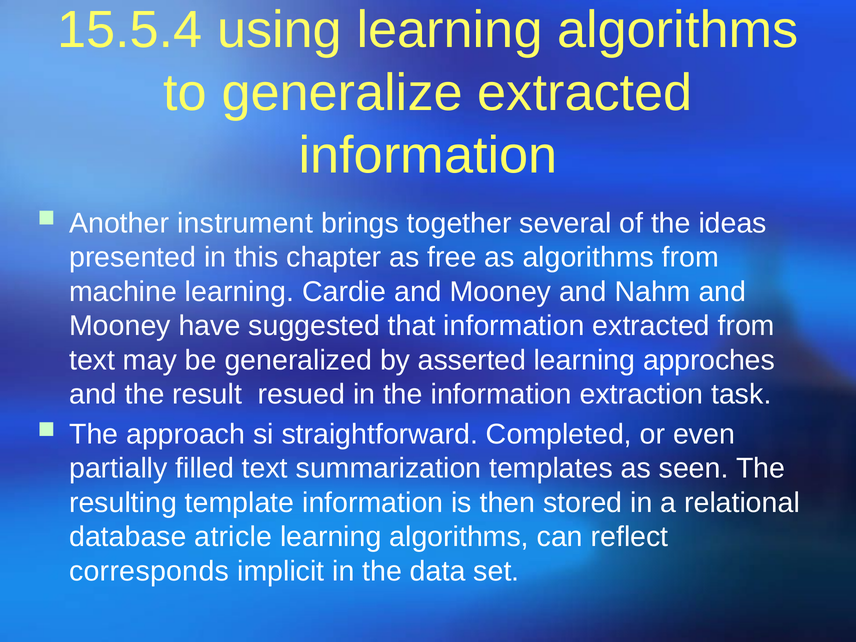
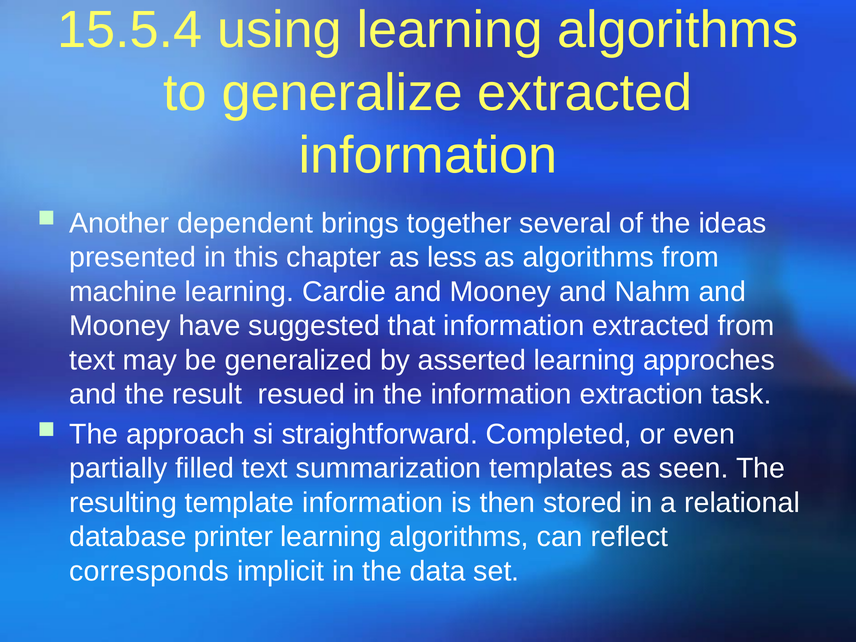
instrument: instrument -> dependent
free: free -> less
atricle: atricle -> printer
